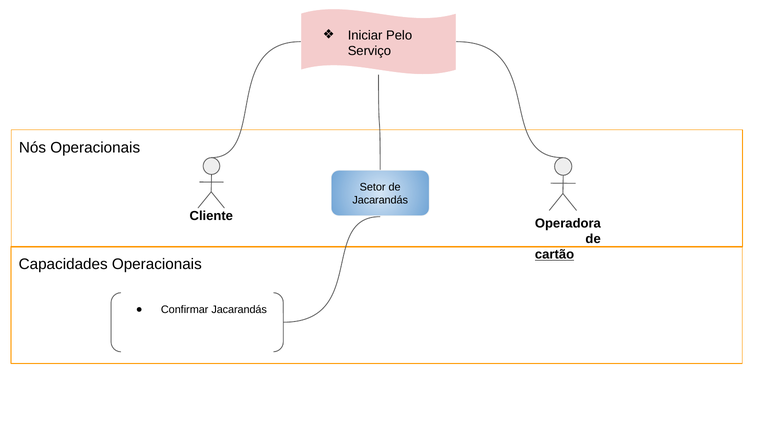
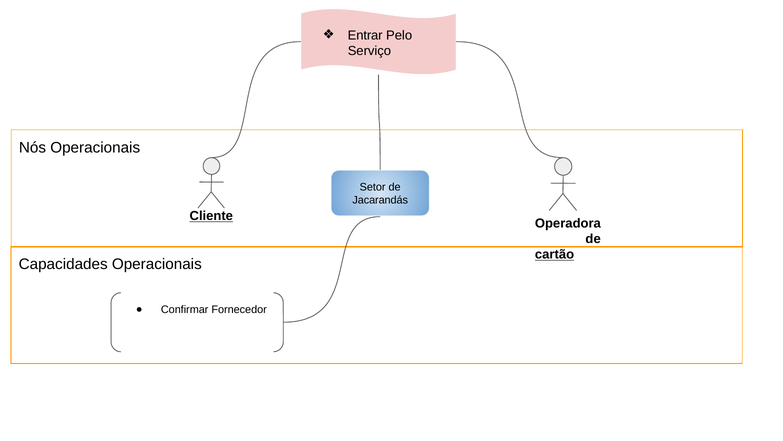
Iniciar: Iniciar -> Entrar
Cliente underline: none -> present
Confirmar Jacarandás: Jacarandás -> Fornecedor
